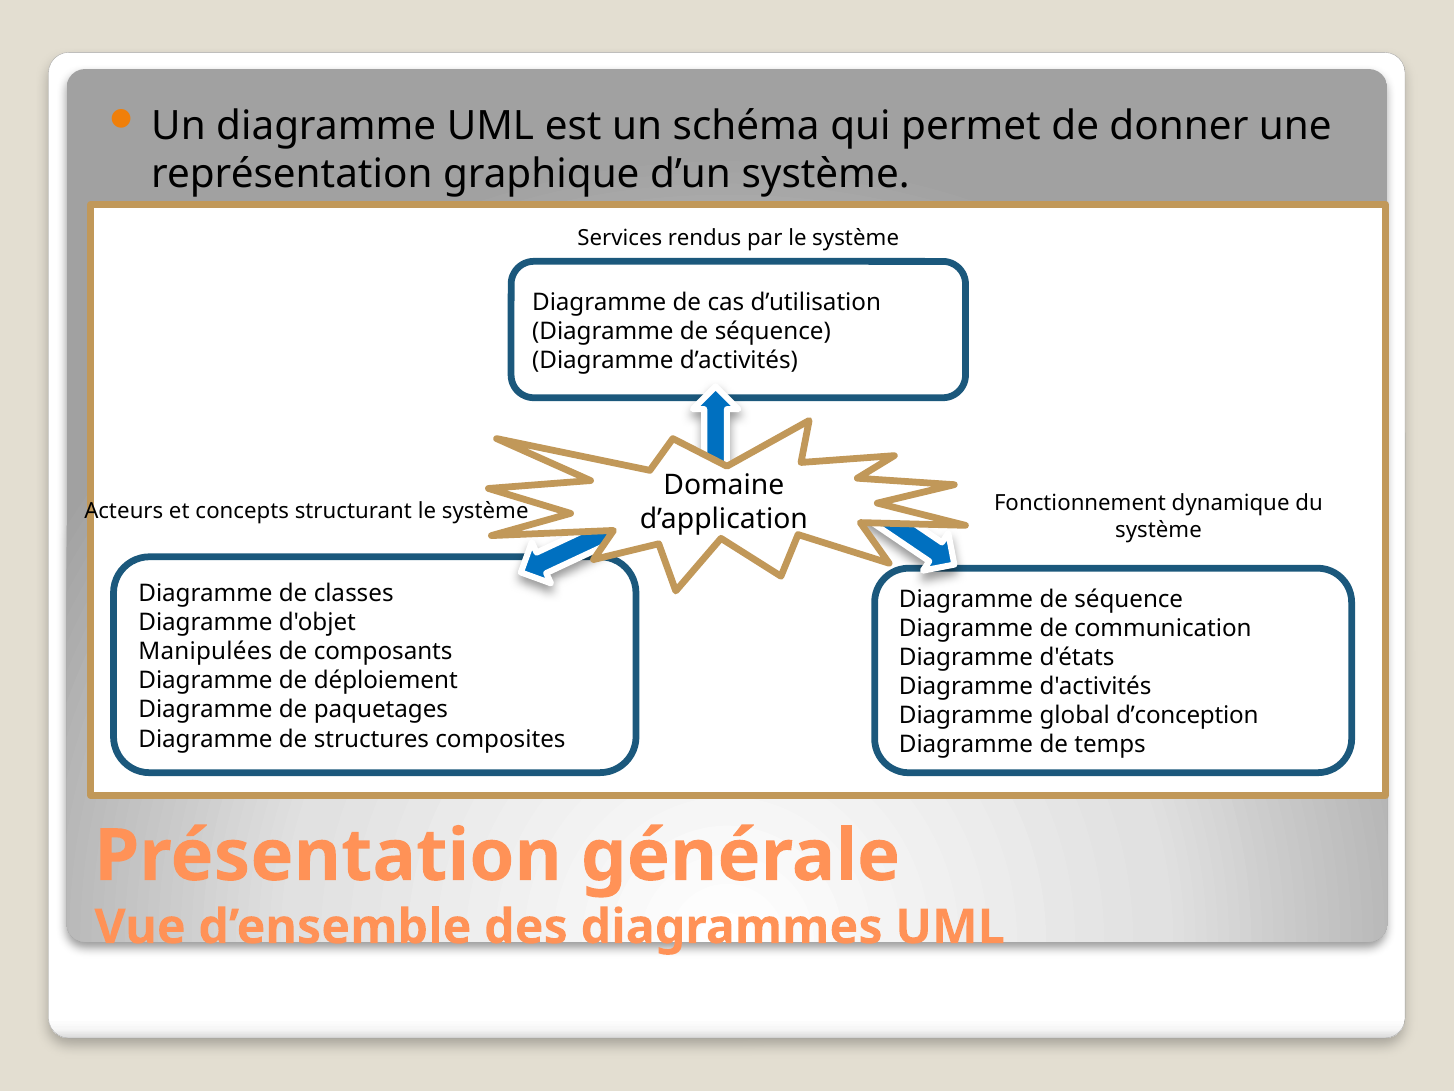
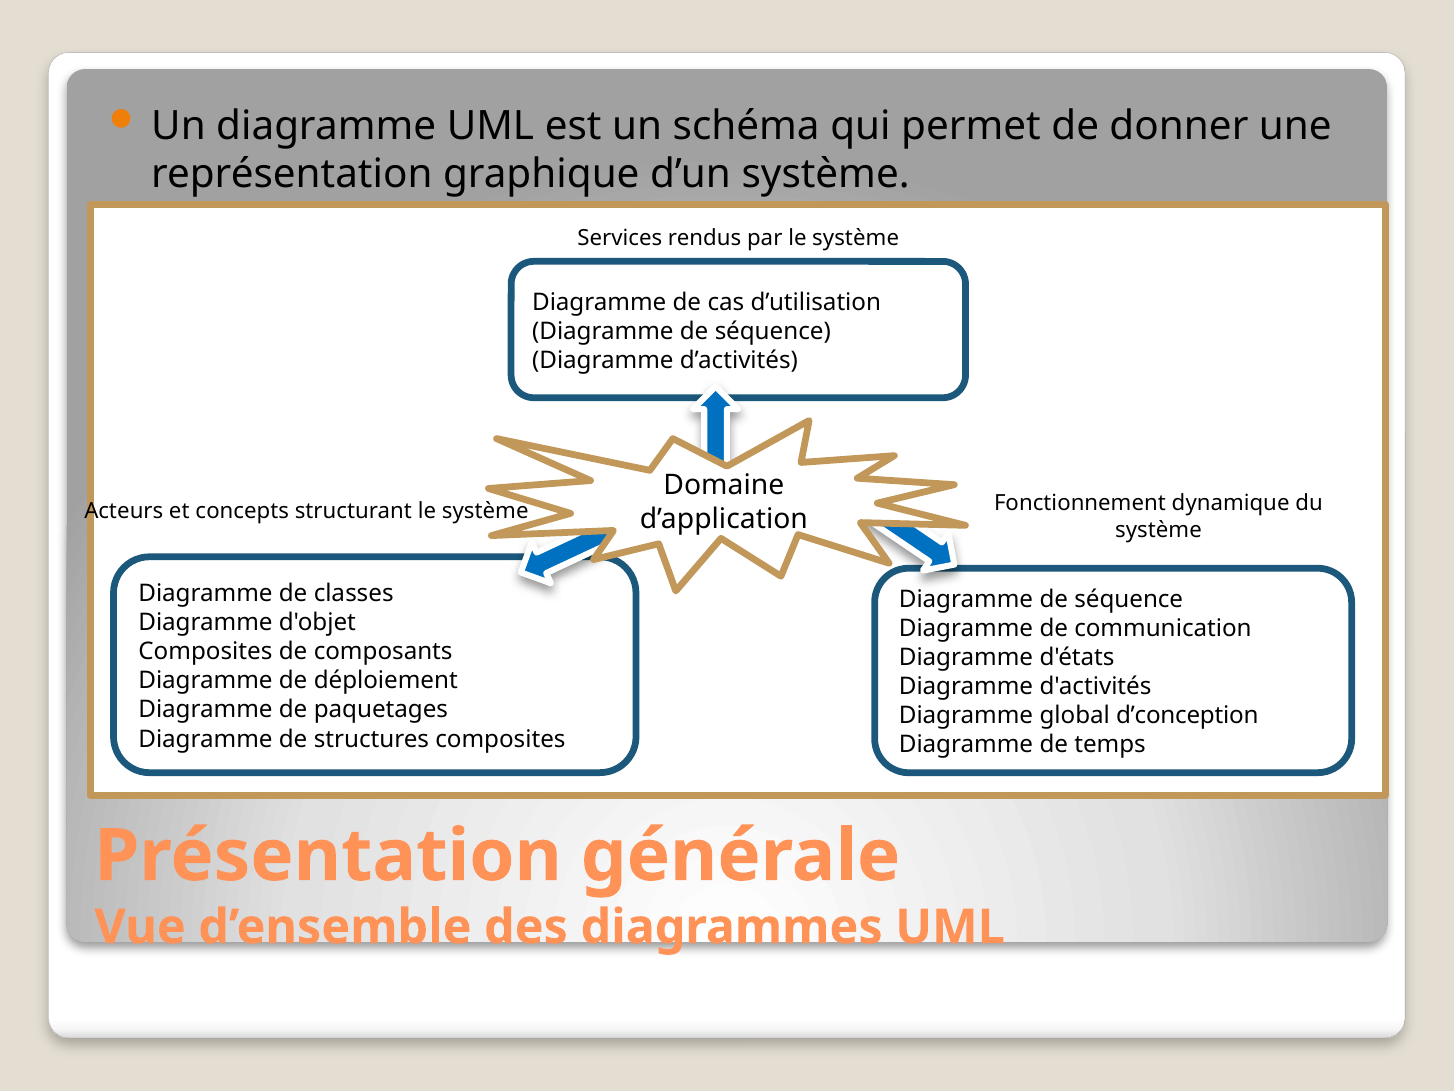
Manipulées at (205, 652): Manipulées -> Composites
